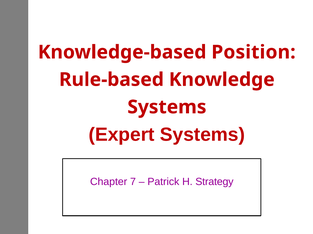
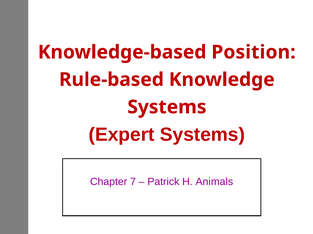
Strategy: Strategy -> Animals
